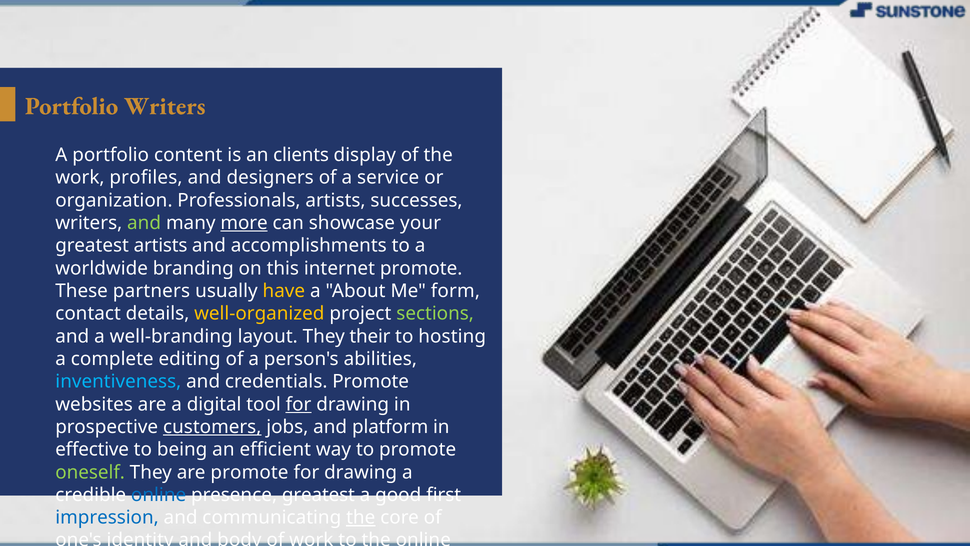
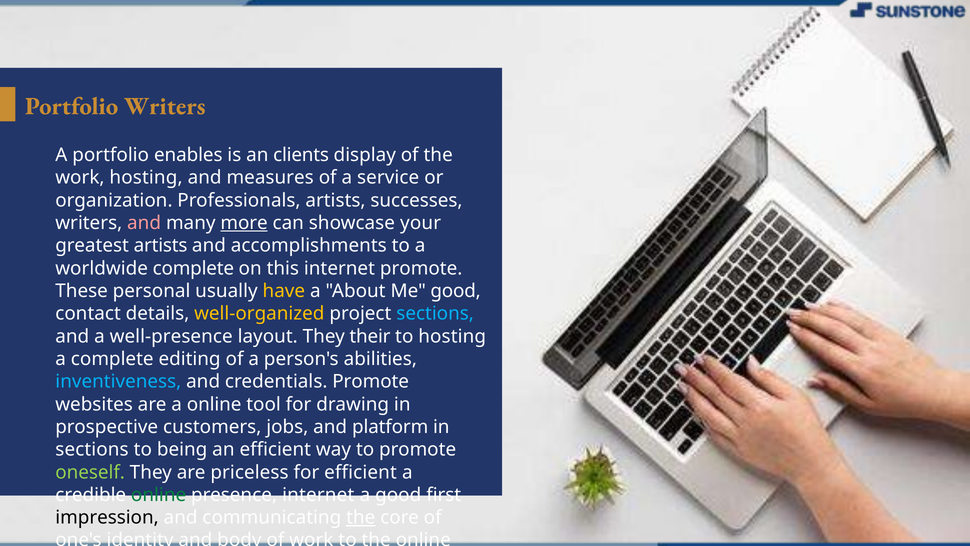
content: content -> enables
work profiles: profiles -> hosting
designers: designers -> measures
and at (144, 223) colour: light green -> pink
worldwide branding: branding -> complete
partners: partners -> personal
Me form: form -> good
sections at (435, 313) colour: light green -> light blue
well-branding: well-branding -> well-presence
a digital: digital -> online
for at (299, 404) underline: present -> none
customers underline: present -> none
effective at (92, 449): effective -> sections
are promote: promote -> priceless
drawing at (361, 472): drawing -> efficient
online at (159, 495) colour: blue -> green
presence greatest: greatest -> internet
impression colour: blue -> black
